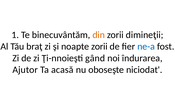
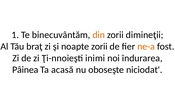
ne-a colour: blue -> orange
gând: gând -> inimi
Ajutor: Ajutor -> Pâinea
